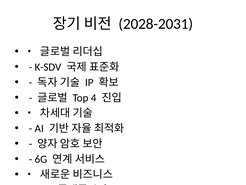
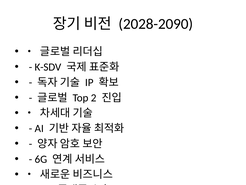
2028-2031: 2028-2031 -> 2028-2090
4: 4 -> 2
